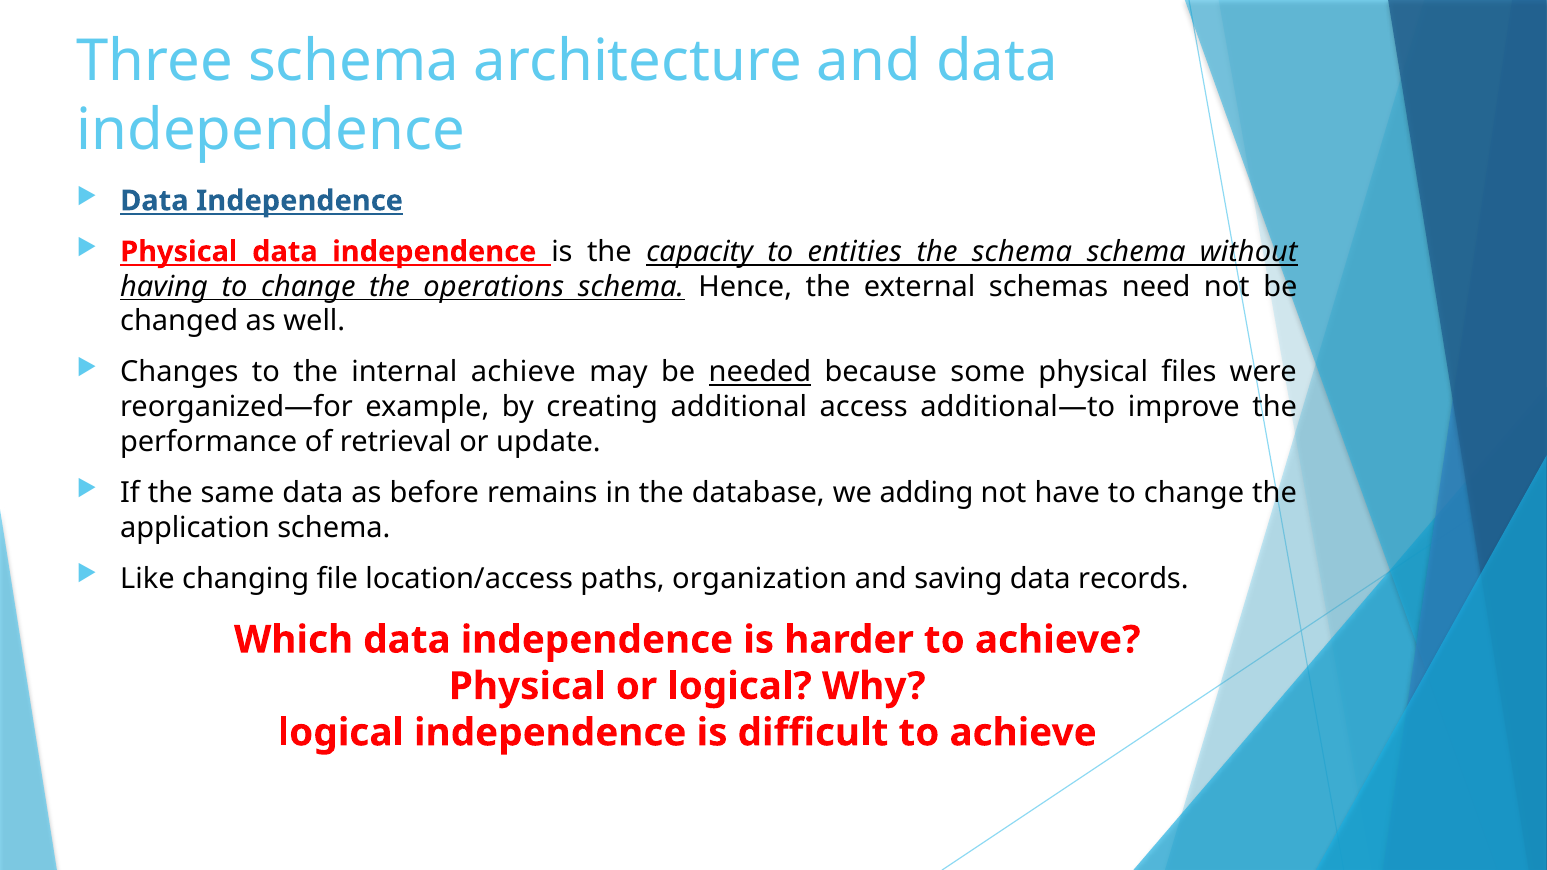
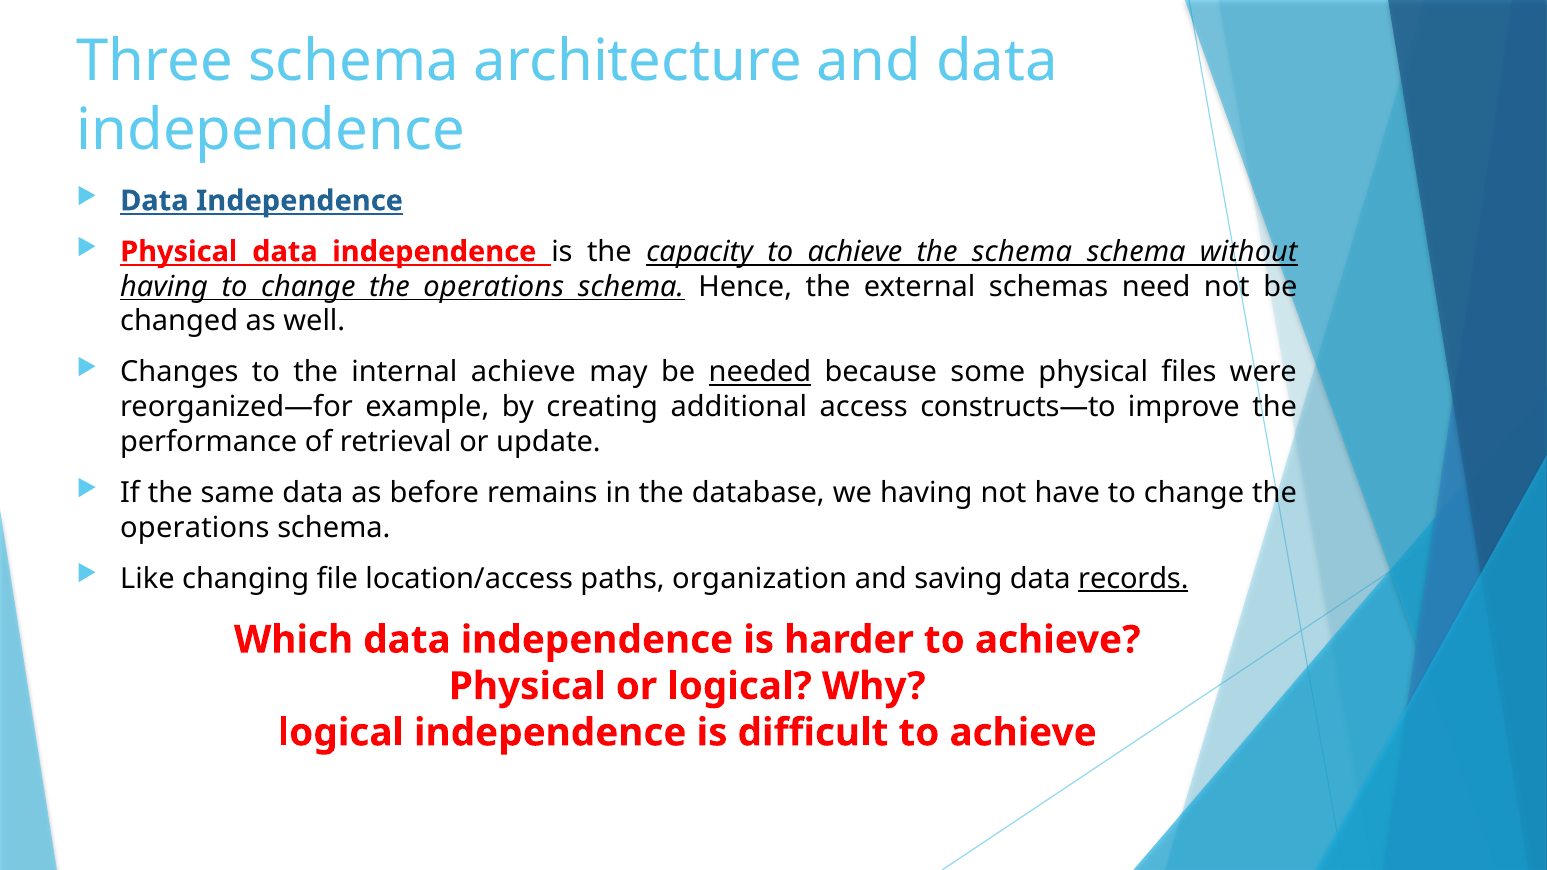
capacity to entities: entities -> achieve
additional—to: additional—to -> constructs—to
we adding: adding -> having
application at (195, 528): application -> operations
records underline: none -> present
